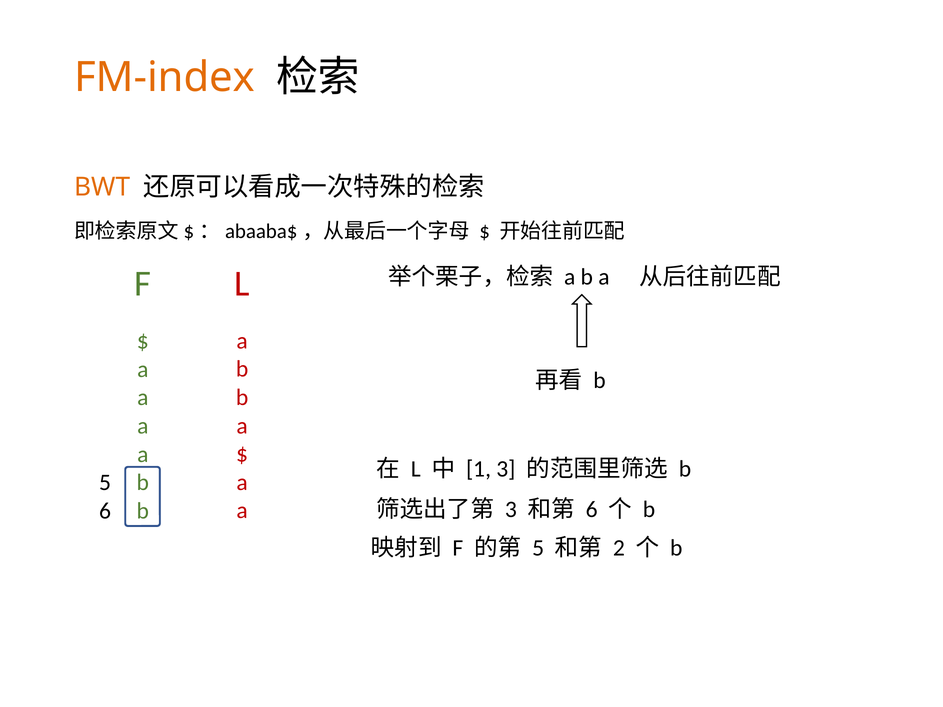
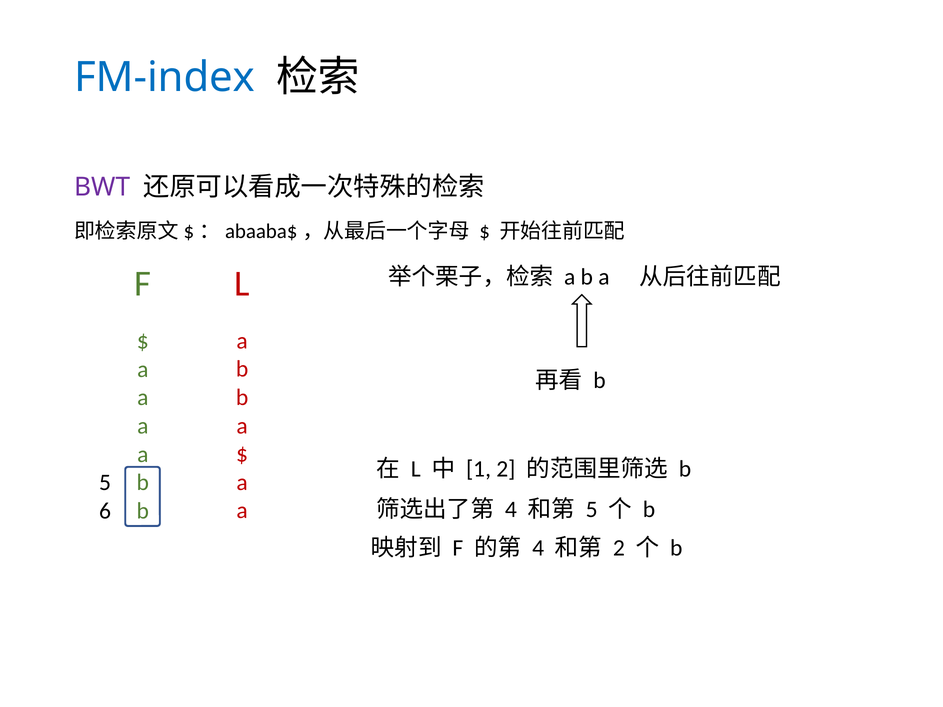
FM-index colour: orange -> blue
BWT colour: orange -> purple
1 3: 3 -> 2
3 at (511, 510): 3 -> 4
6 at (592, 510): 6 -> 5
5 at (538, 548): 5 -> 4
